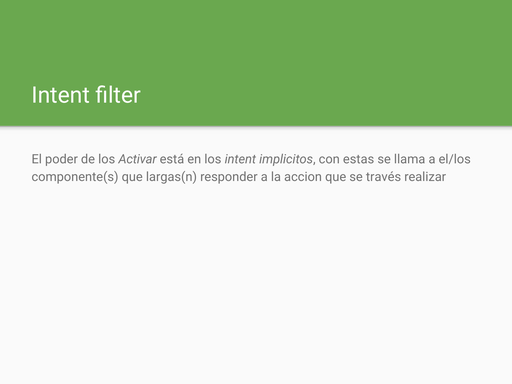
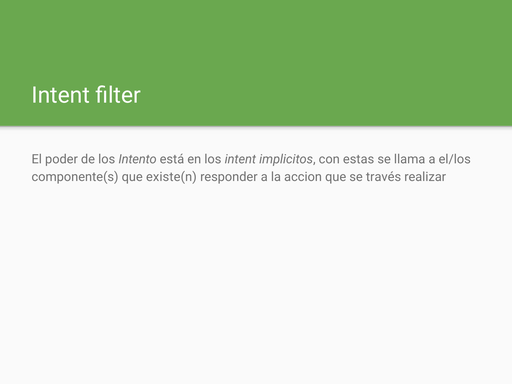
Activar: Activar -> Intento
largas(n: largas(n -> existe(n
